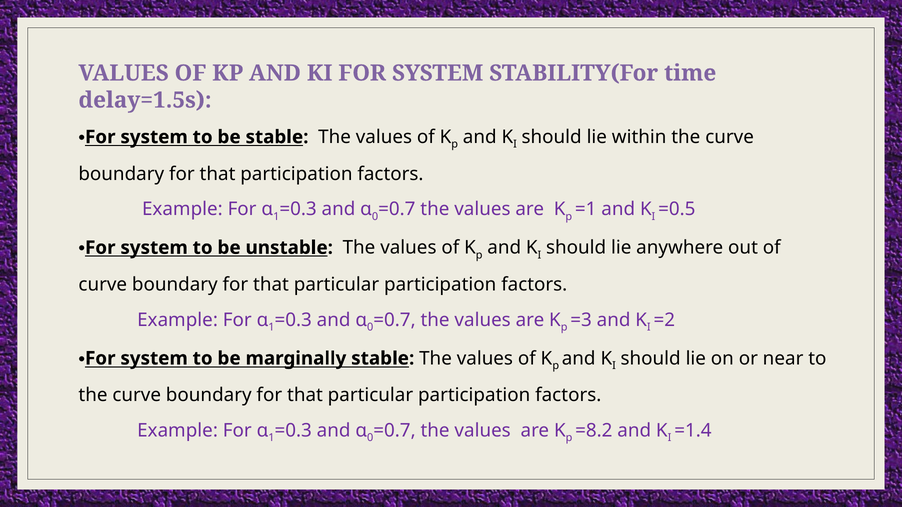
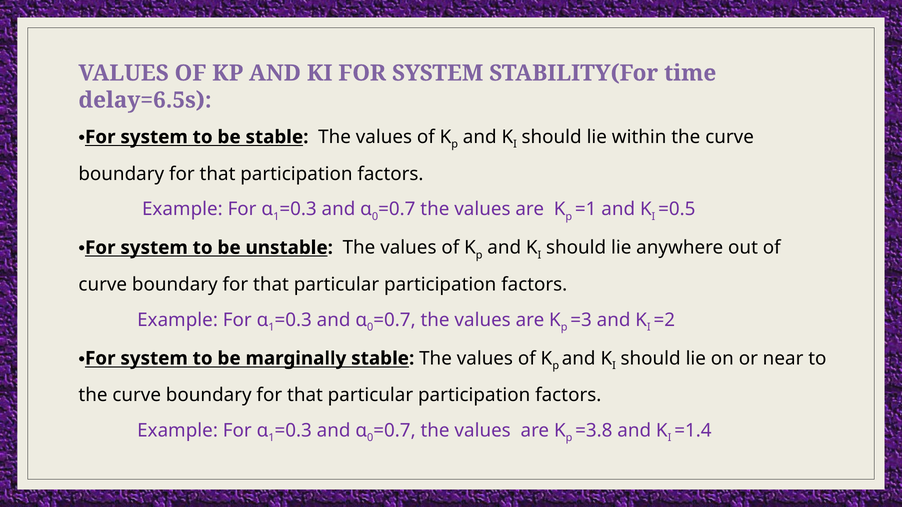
delay=1.5s: delay=1.5s -> delay=6.5s
=8.2: =8.2 -> =3.8
